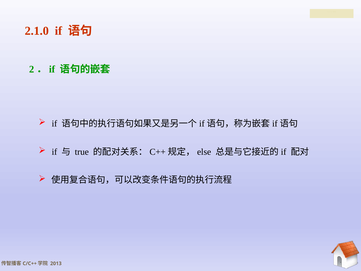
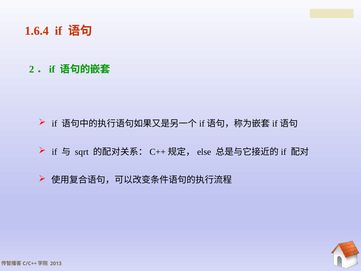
2.1.0: 2.1.0 -> 1.6.4
true: true -> sqrt
